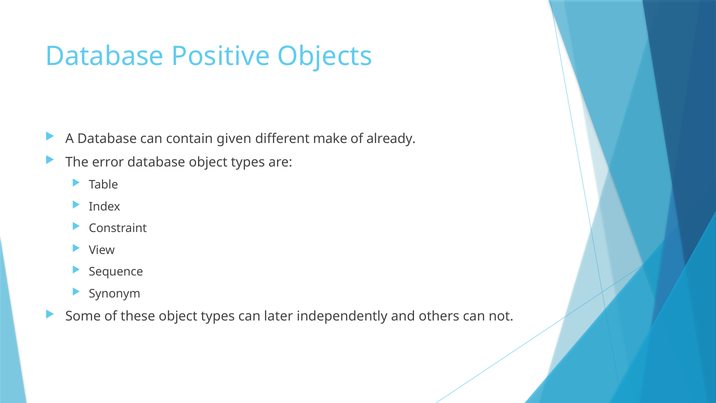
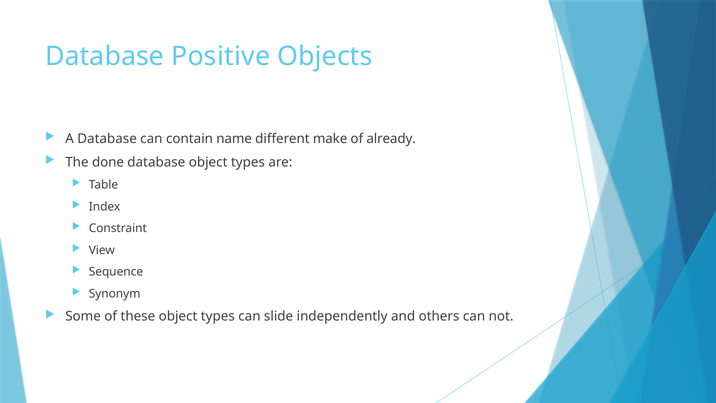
given: given -> name
error: error -> done
later: later -> slide
